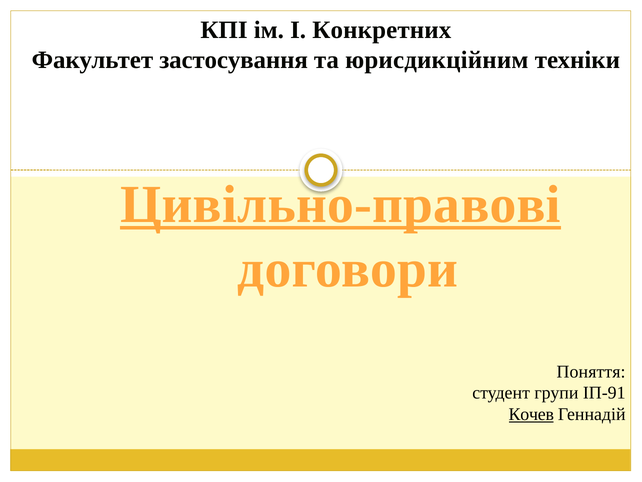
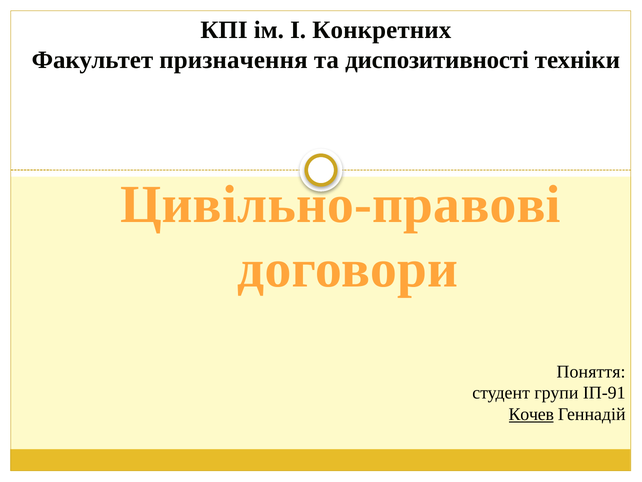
застосування: застосування -> призначення
юрисдикційним: юрисдикційним -> диспозитивності
Цивільно-правові underline: present -> none
